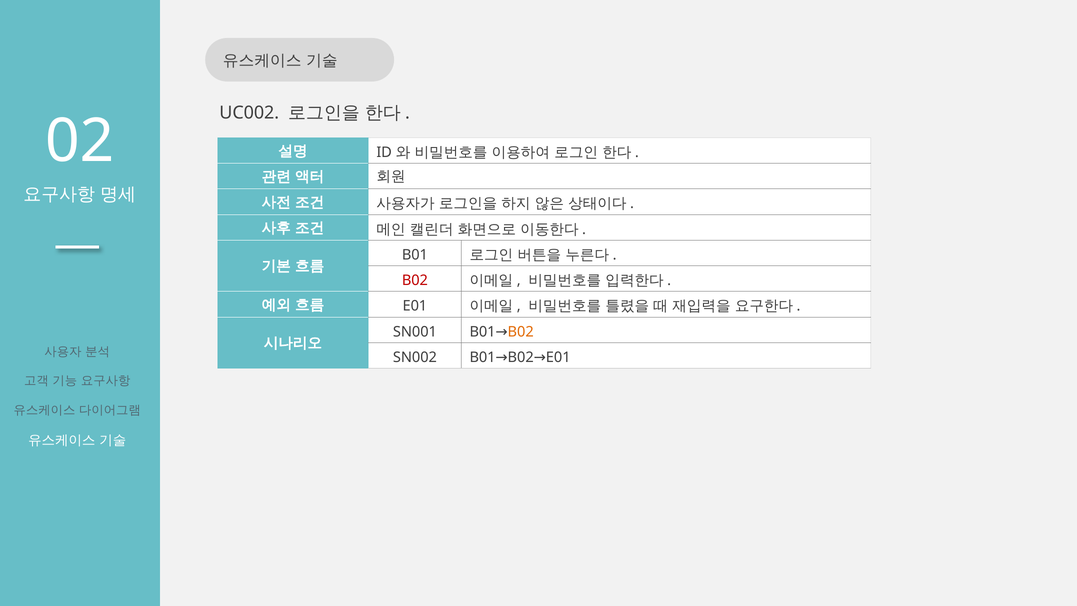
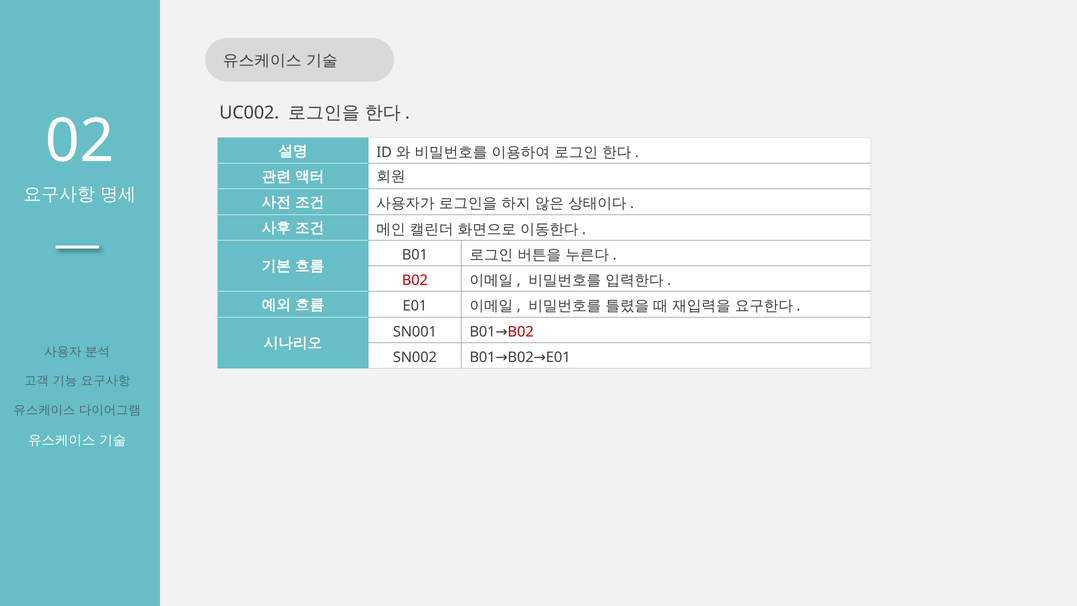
B02 at (521, 332) colour: orange -> red
